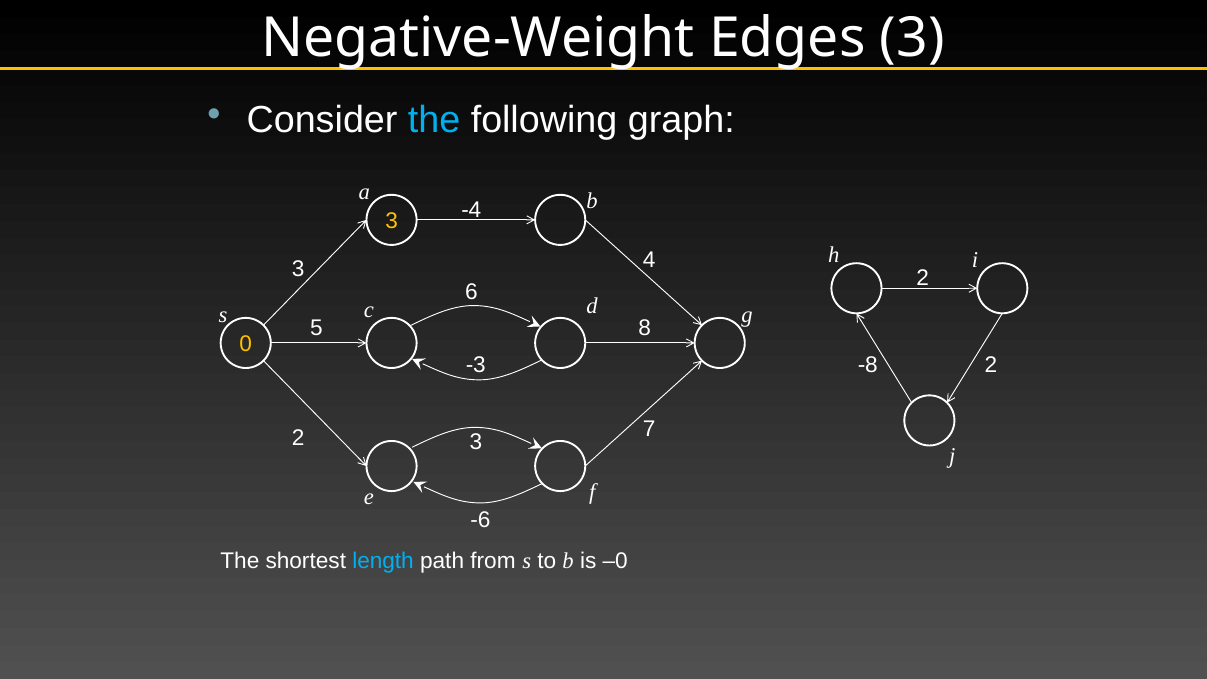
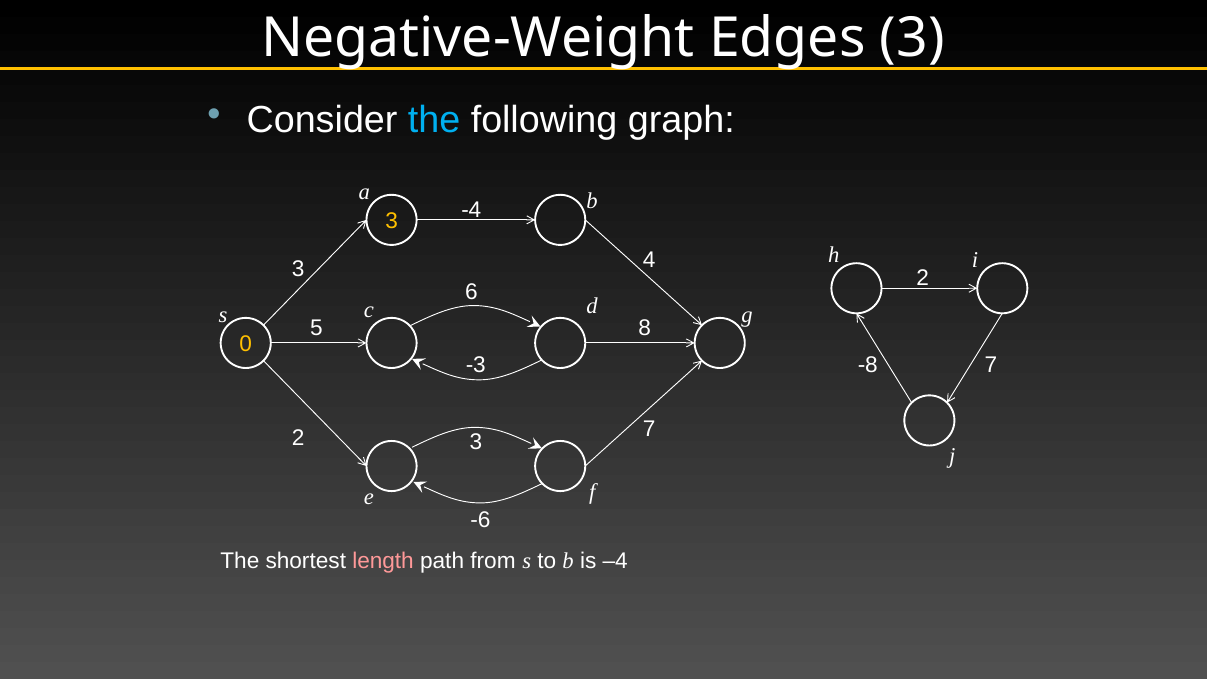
-8 2: 2 -> 7
length colour: light blue -> pink
–0: –0 -> –4
